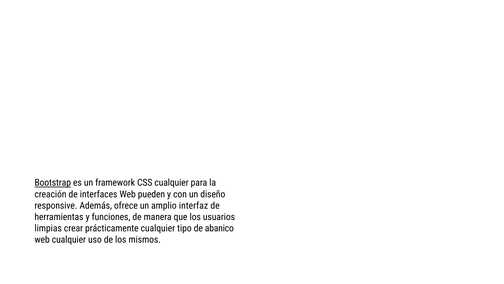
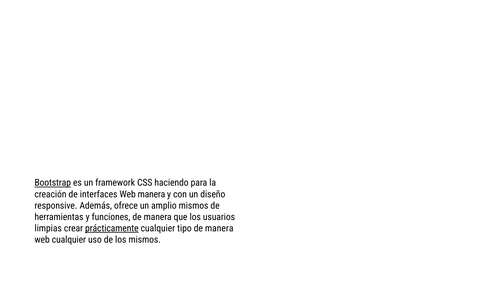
CSS cualquier: cualquier -> haciendo
Web pueden: pueden -> manera
amplio interfaz: interfaz -> mismos
prácticamente underline: none -> present
tipo de abanico: abanico -> manera
